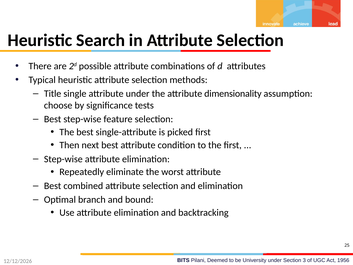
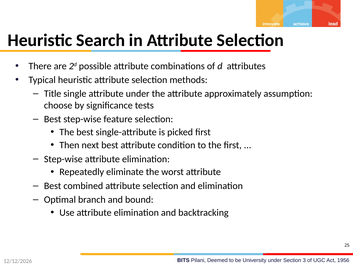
dimensionality: dimensionality -> approximately
